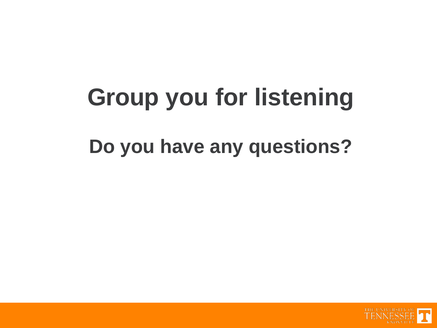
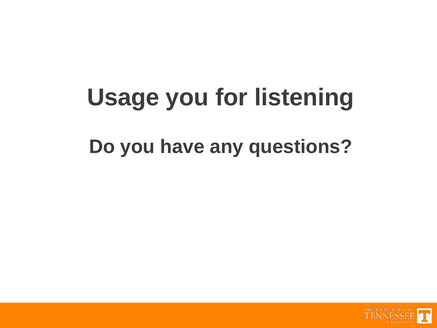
Group: Group -> Usage
